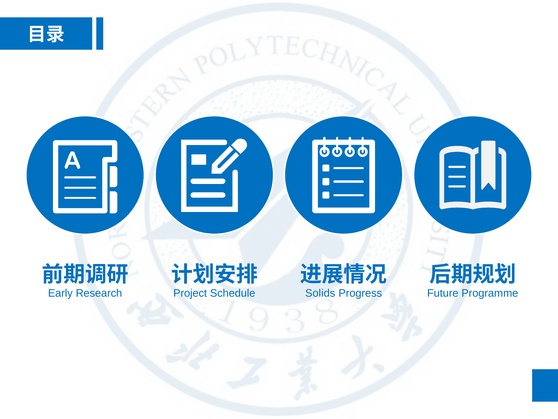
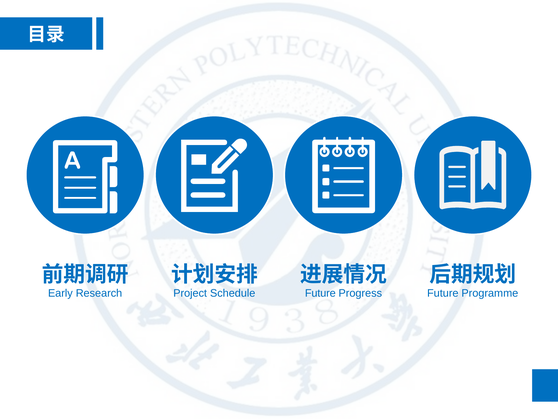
Solids at (320, 293): Solids -> Future
